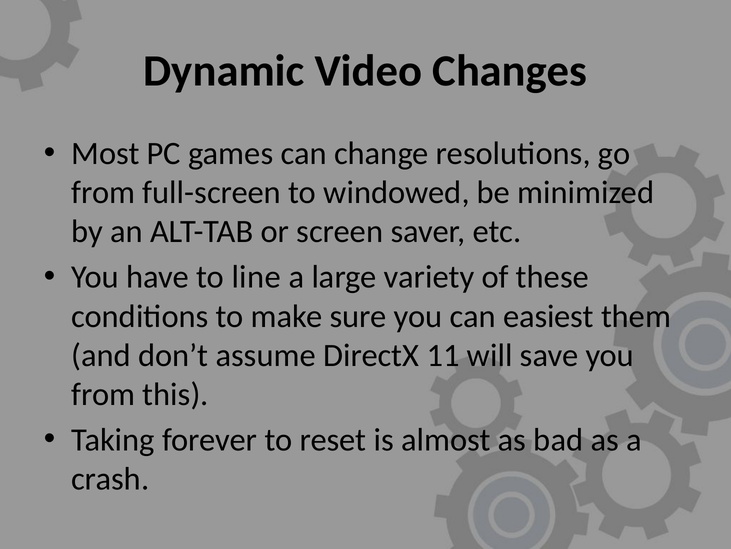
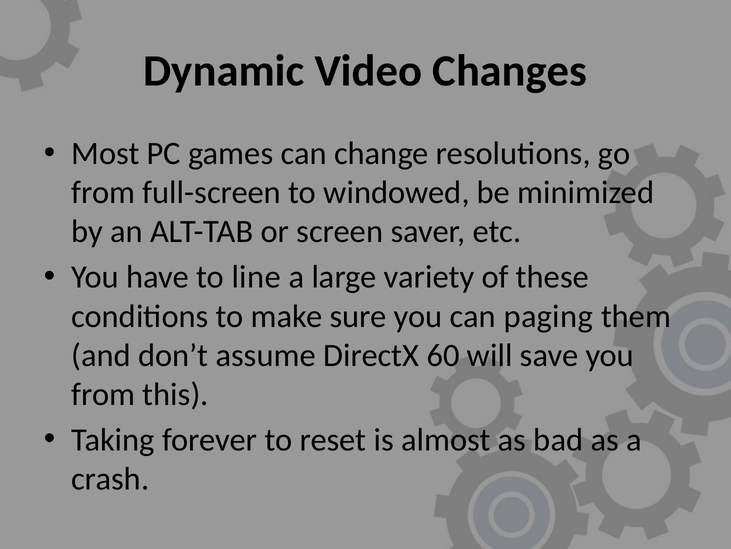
easiest: easiest -> paging
11: 11 -> 60
